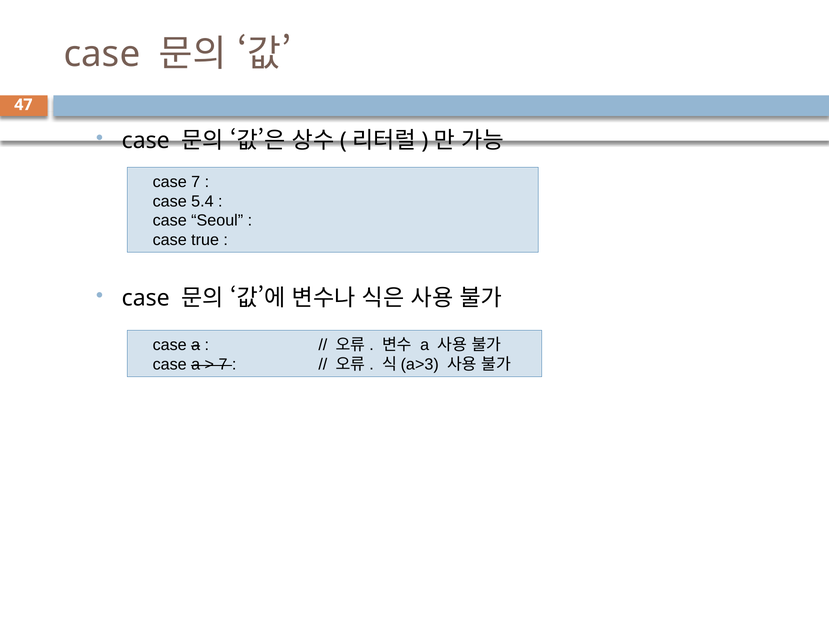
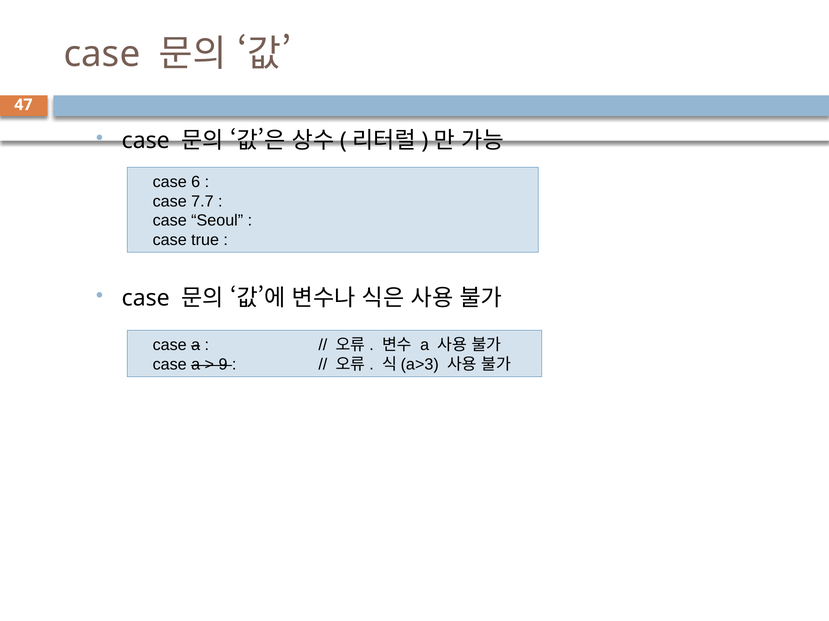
case 7: 7 -> 6
5.4: 5.4 -> 7.7
7 at (223, 365): 7 -> 9
